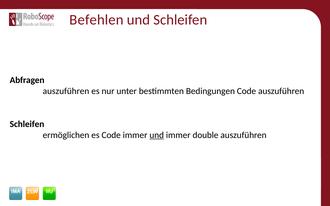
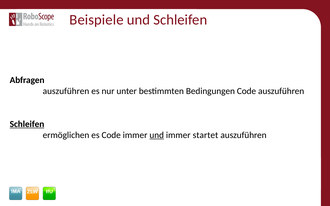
Befehlen: Befehlen -> Beispiele
Schleifen at (27, 124) underline: none -> present
double: double -> startet
